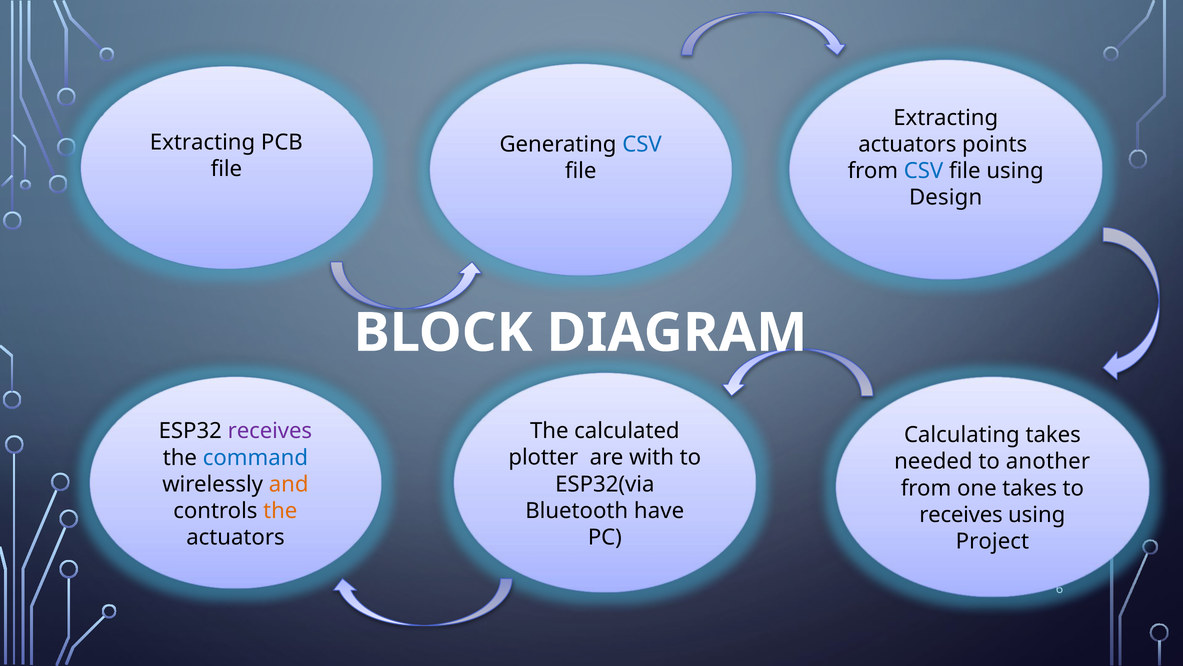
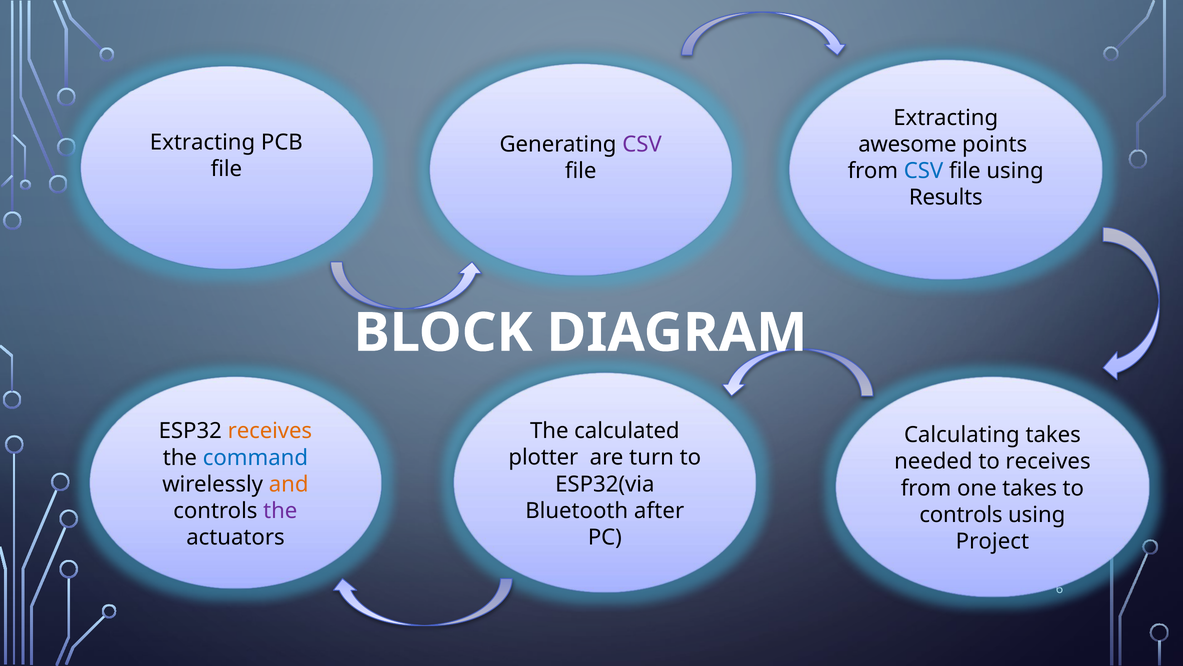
actuators at (907, 144): actuators -> awesome
CSV at (642, 144) colour: blue -> purple
Design: Design -> Results
receives at (270, 431) colour: purple -> orange
with: with -> turn
to another: another -> receives
the at (280, 511) colour: orange -> purple
have: have -> after
receives at (961, 515): receives -> controls
